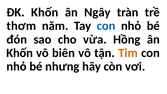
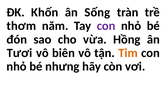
Ngây: Ngây -> Sống
con at (106, 26) colour: blue -> purple
Khốn at (20, 53): Khốn -> Tươi
